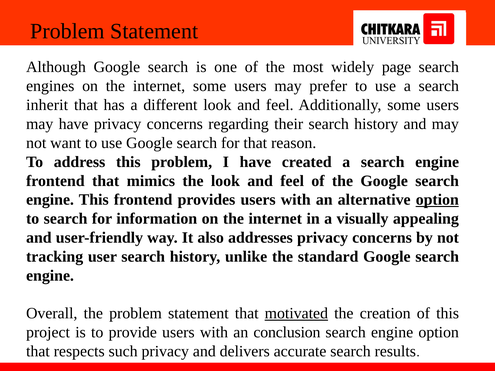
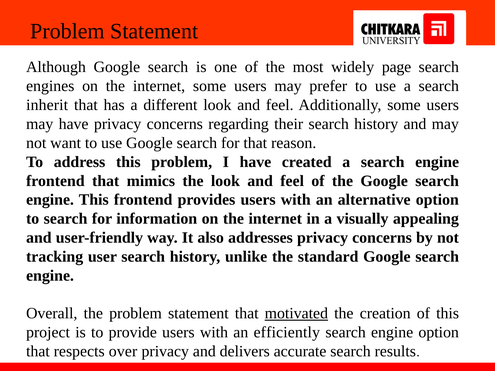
option at (437, 200) underline: present -> none
conclusion: conclusion -> efficiently
such: such -> over
